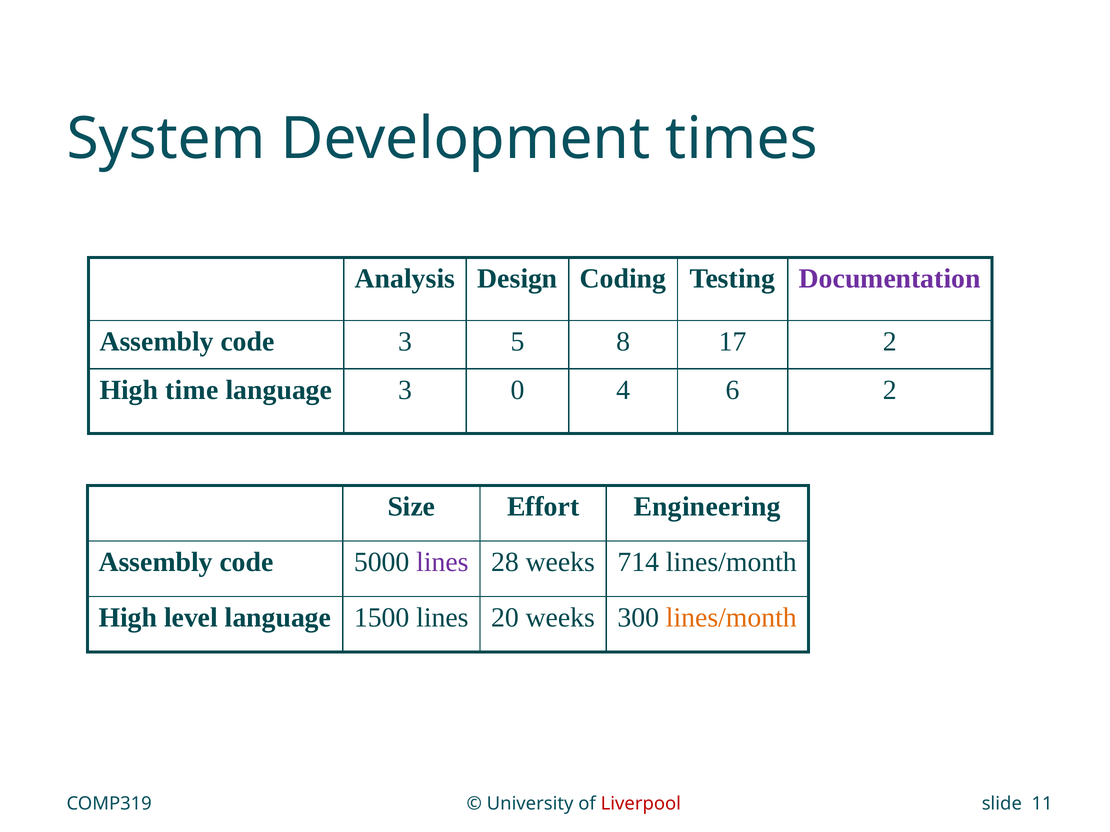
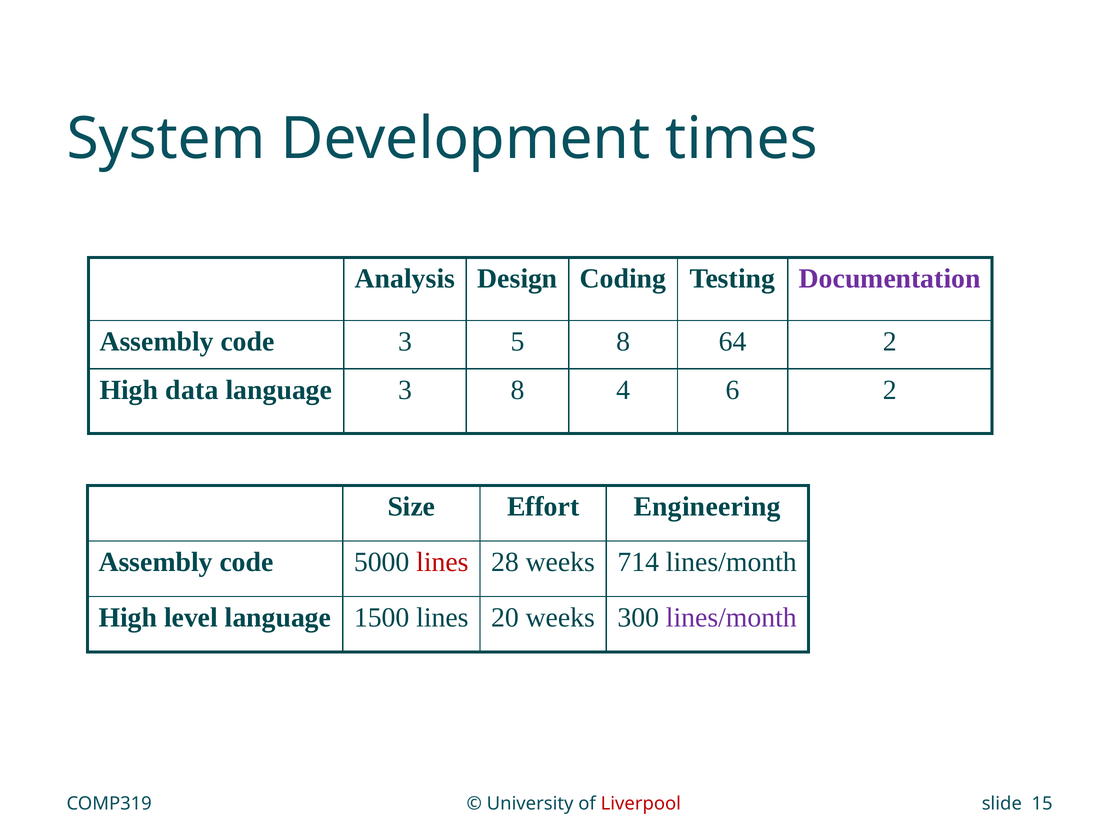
17: 17 -> 64
time: time -> data
3 0: 0 -> 8
lines at (442, 562) colour: purple -> red
lines/month at (731, 618) colour: orange -> purple
11: 11 -> 15
